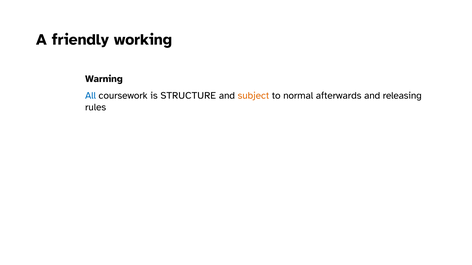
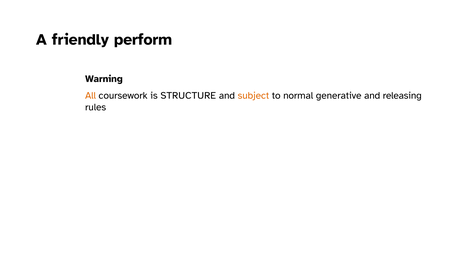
working: working -> perform
All colour: blue -> orange
afterwards: afterwards -> generative
